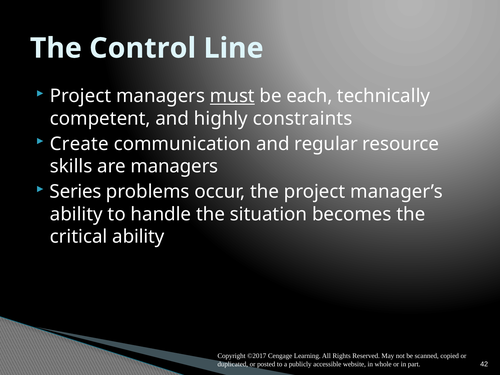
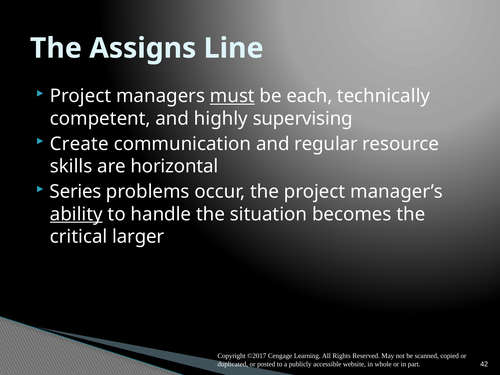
Control: Control -> Assigns
constraints: constraints -> supervising
are managers: managers -> horizontal
ability at (76, 214) underline: none -> present
critical ability: ability -> larger
